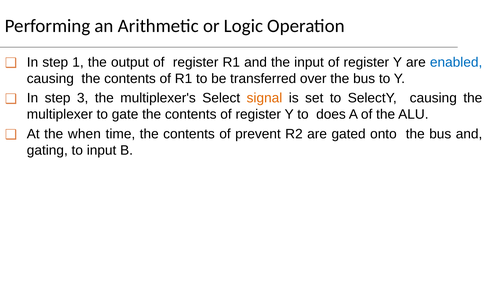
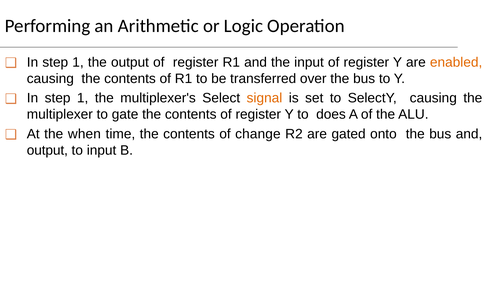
enabled colour: blue -> orange
3 at (83, 98): 3 -> 1
prevent: prevent -> change
gating at (47, 151): gating -> output
